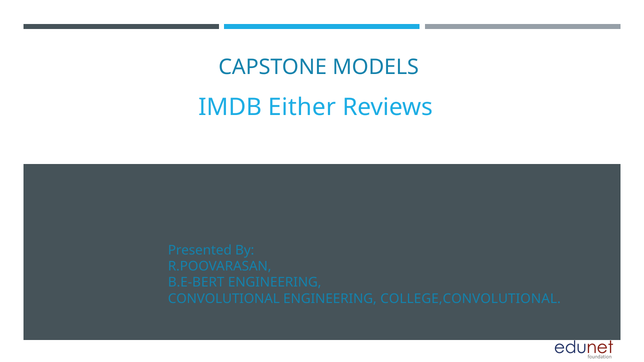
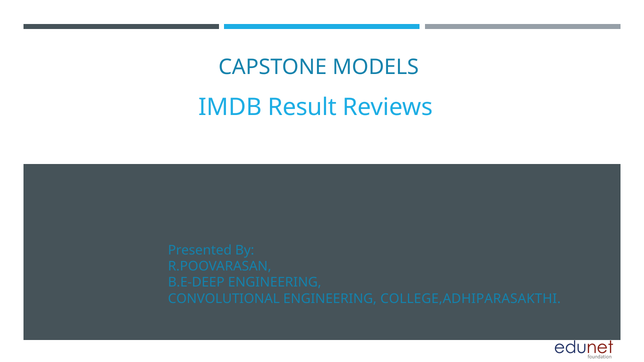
Either: Either -> Result
B.E-BERT: B.E-BERT -> B.E-DEEP
COLLEGE,CONVOLUTIONAL: COLLEGE,CONVOLUTIONAL -> COLLEGE,ADHIPARASAKTHI
